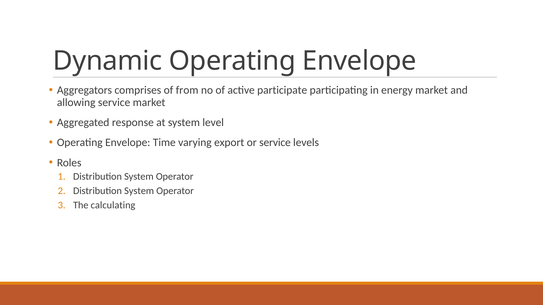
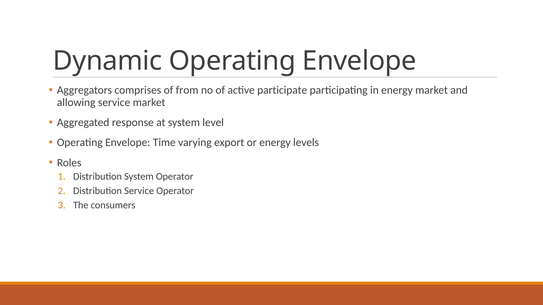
or service: service -> energy
System at (139, 191): System -> Service
calculating: calculating -> consumers
